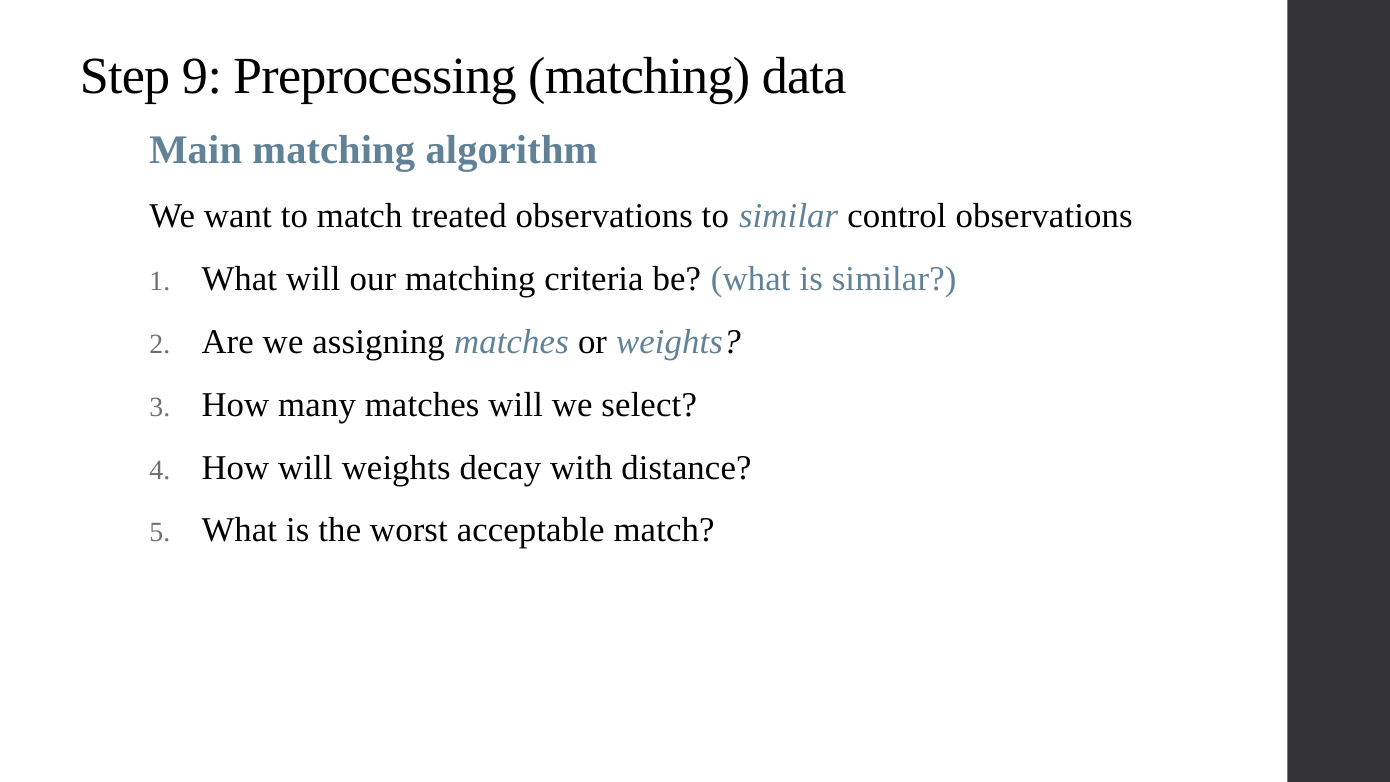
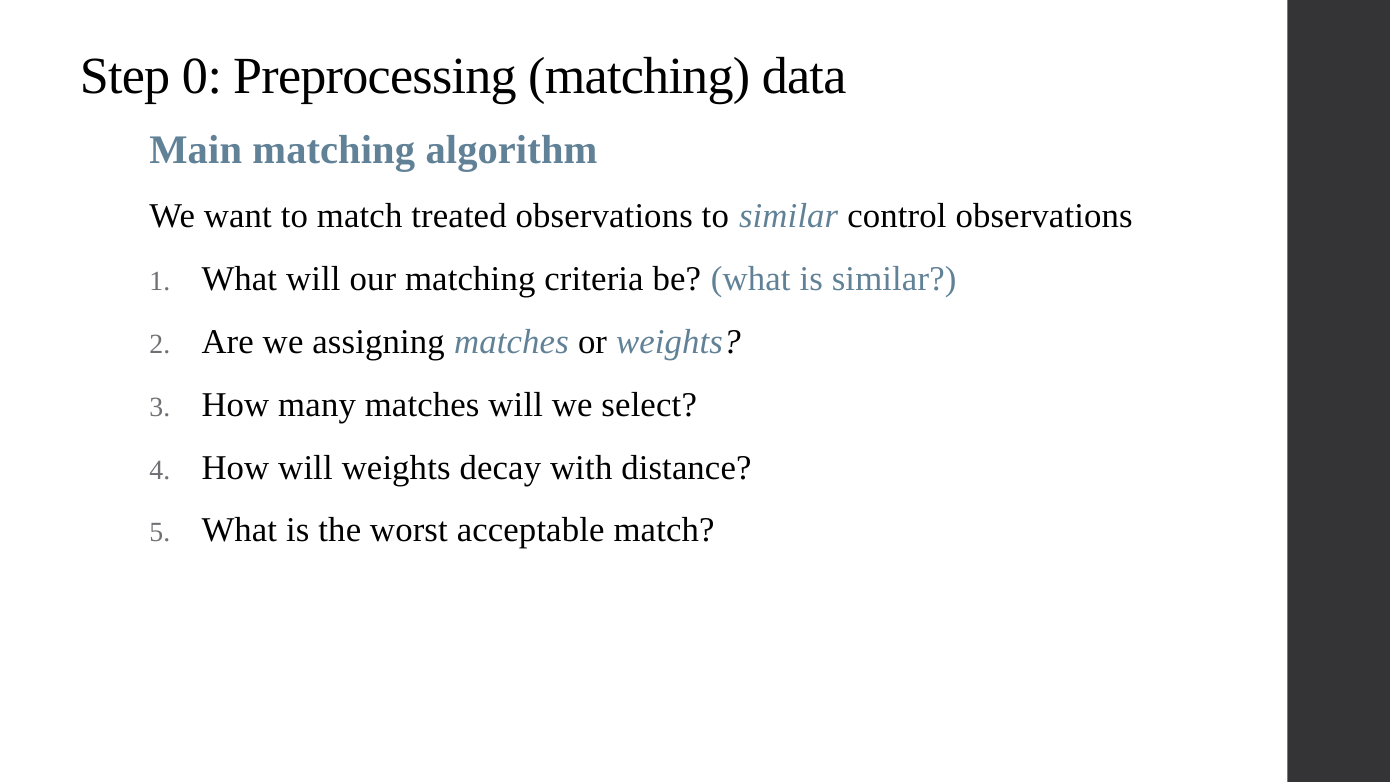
9: 9 -> 0
